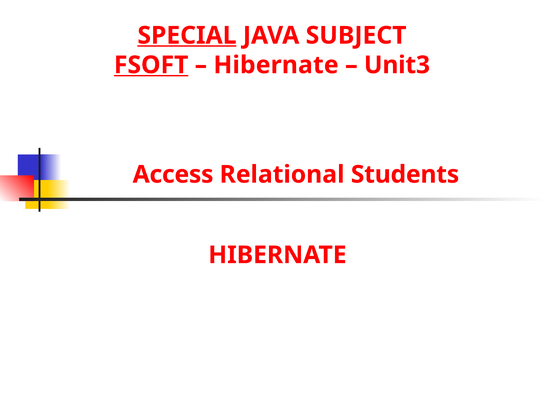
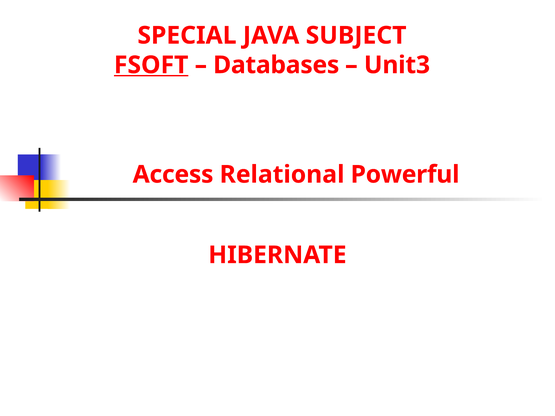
SPECIAL underline: present -> none
Hibernate at (276, 65): Hibernate -> Databases
Students: Students -> Powerful
